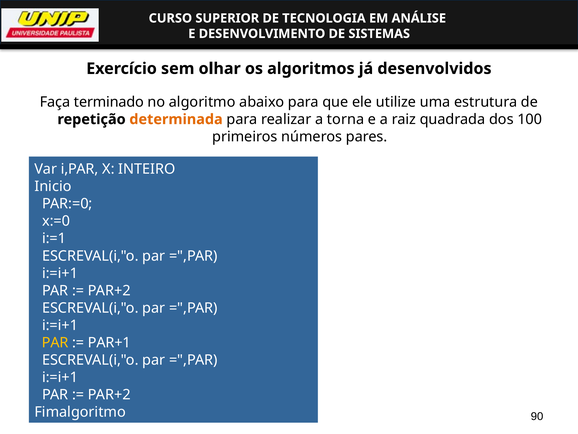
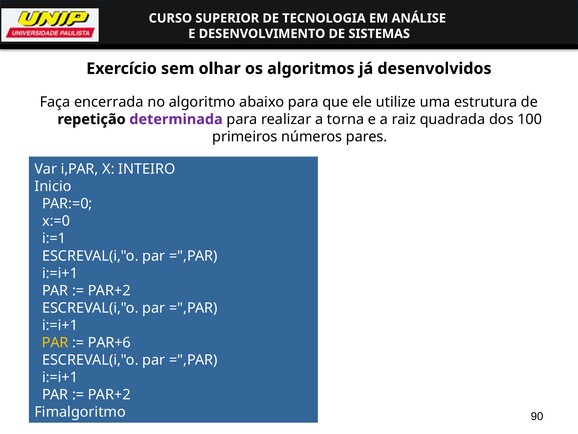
terminado: terminado -> encerrada
determinada colour: orange -> purple
PAR+1: PAR+1 -> PAR+6
